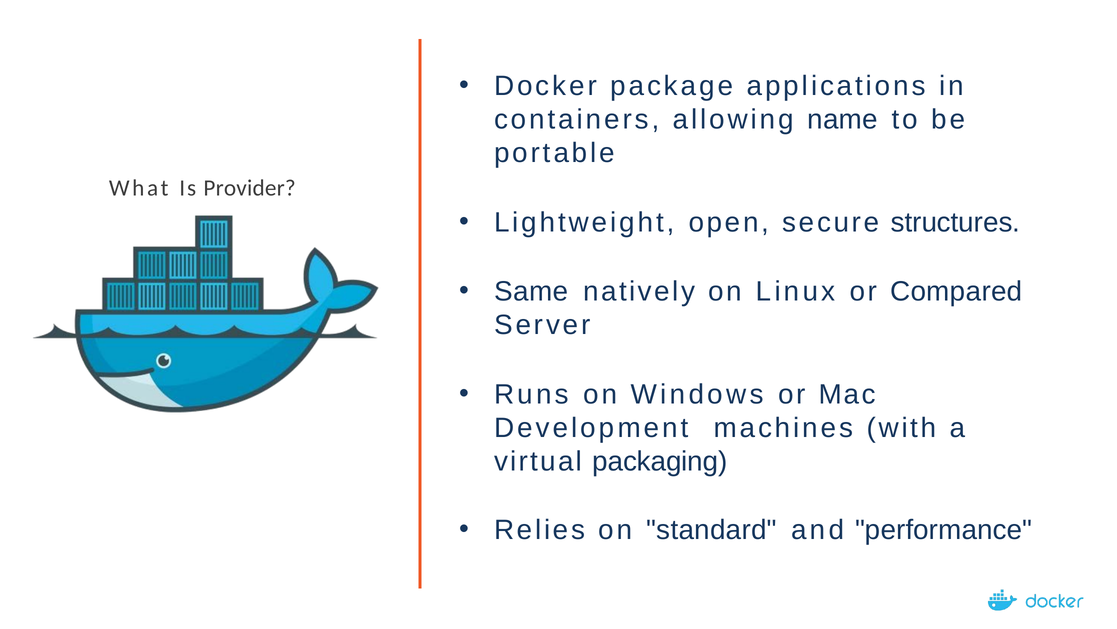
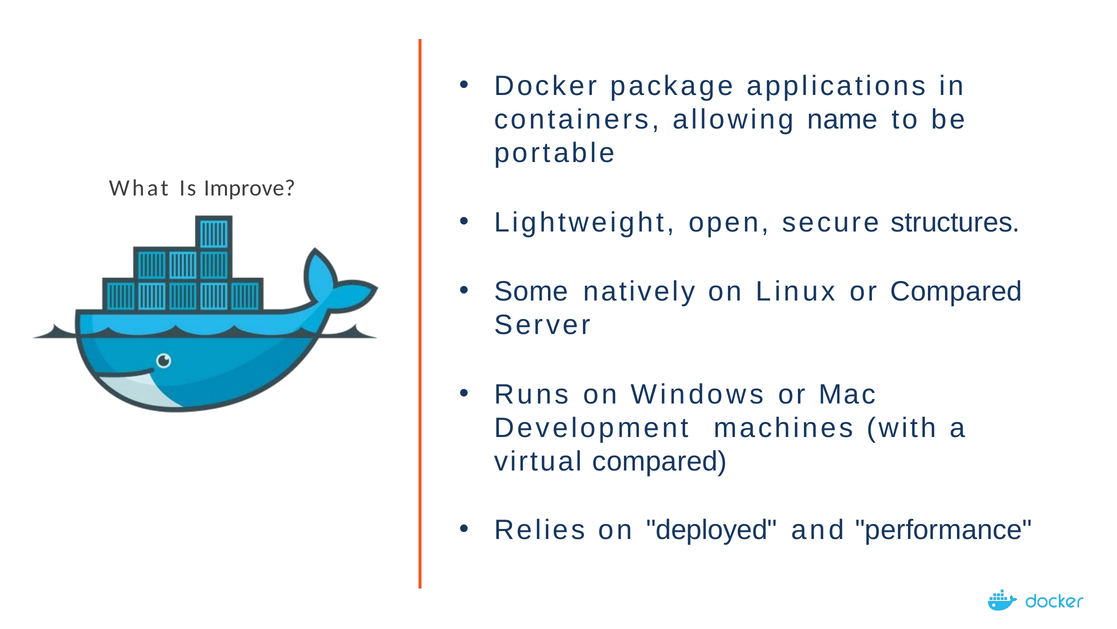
Provider: Provider -> Improve
Same: Same -> Some
virtual packaging: packaging -> compared
standard: standard -> deployed
